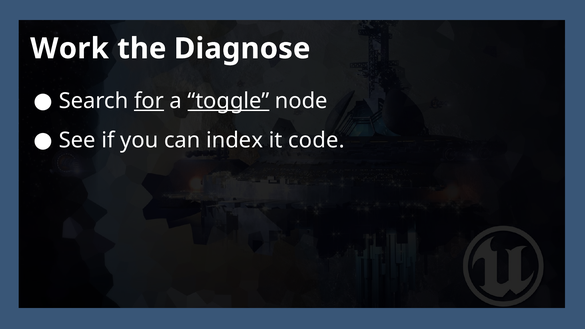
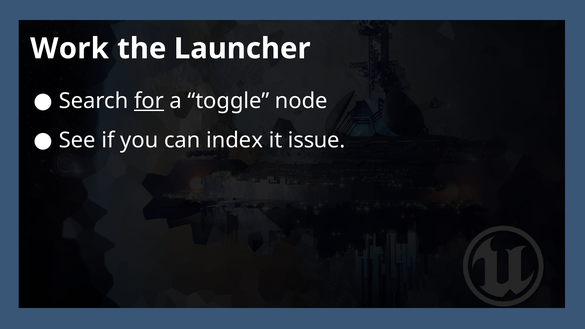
Diagnose: Diagnose -> Launcher
toggle underline: present -> none
code: code -> issue
